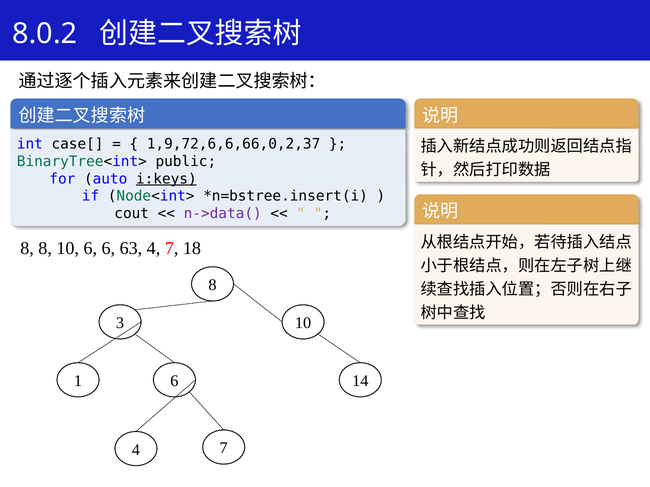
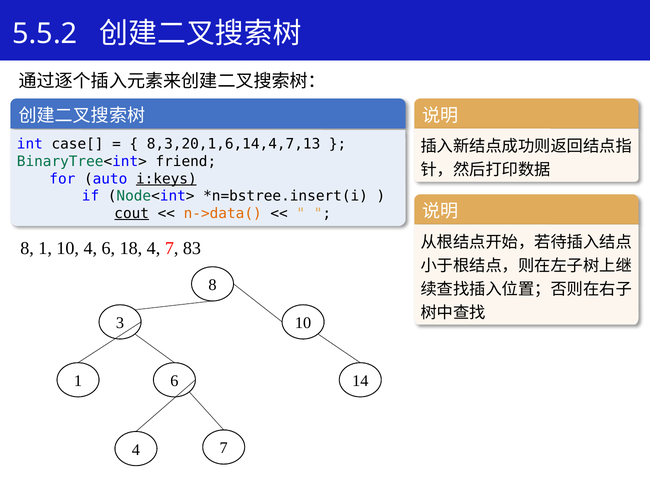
8.0.2: 8.0.2 -> 5.5.2
1,9,72,6,6,66,0,2,37: 1,9,72,6,6,66,0,2,37 -> 8,3,20,1,6,14,4,7,13
public: public -> friend
cout underline: none -> present
n->data( colour: purple -> orange
8 8: 8 -> 1
10 6: 6 -> 4
63: 63 -> 18
18: 18 -> 83
